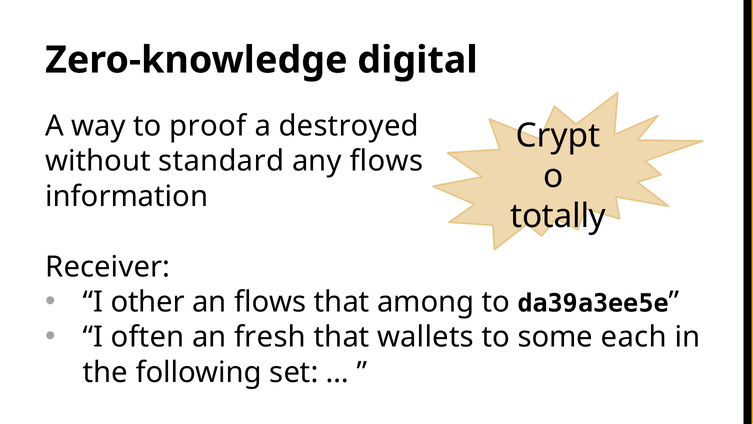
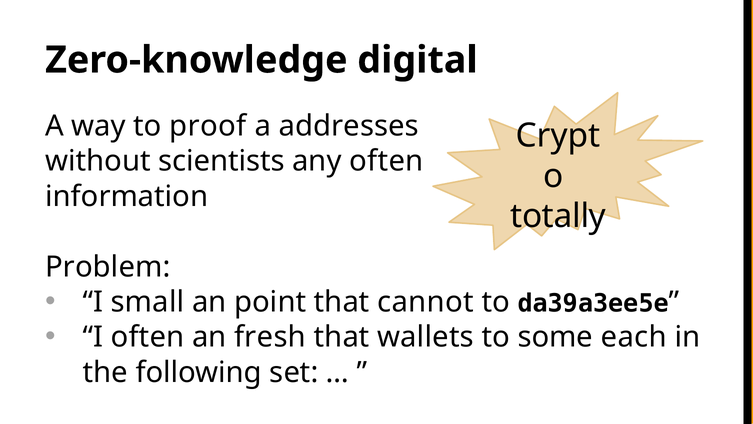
destroyed: destroyed -> addresses
standard: standard -> scientists
any flows: flows -> often
Receiver: Receiver -> Problem
other: other -> small
an flows: flows -> point
among: among -> cannot
